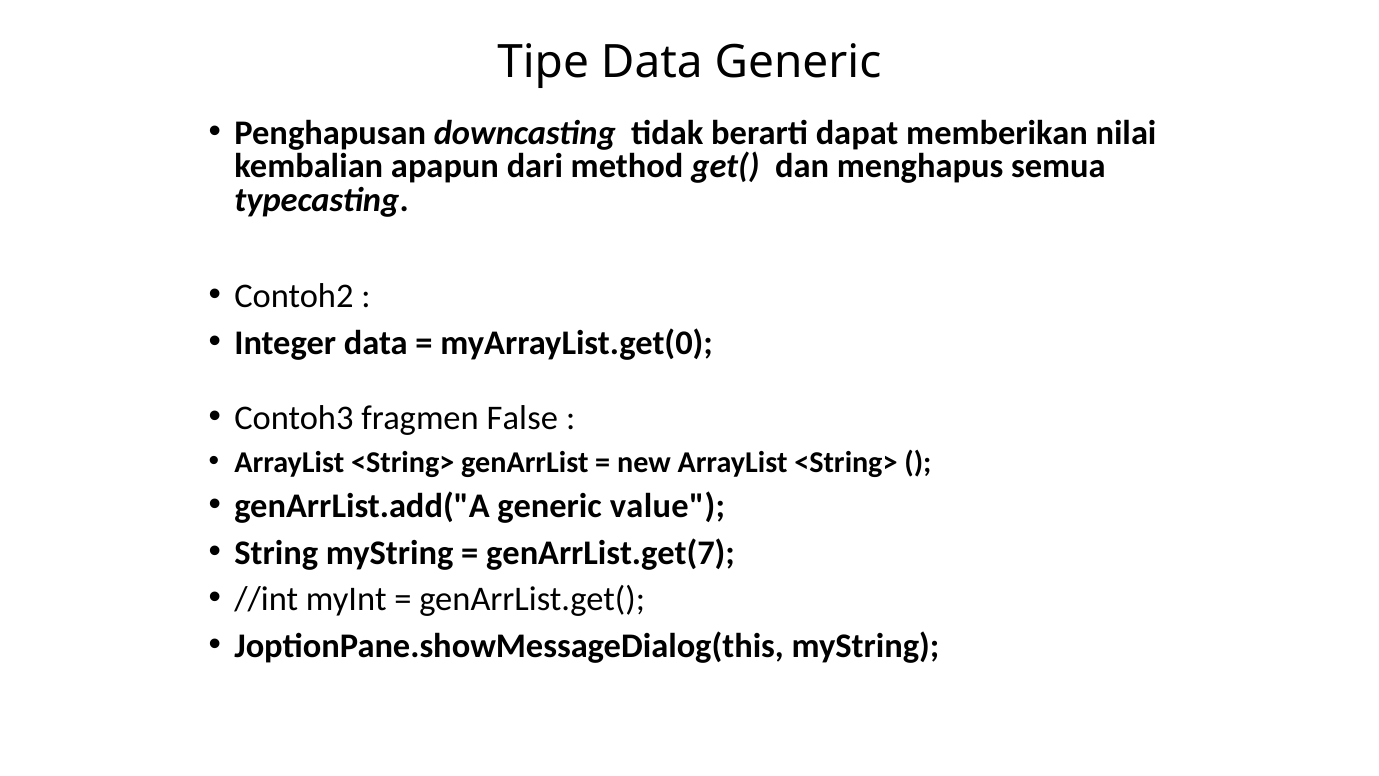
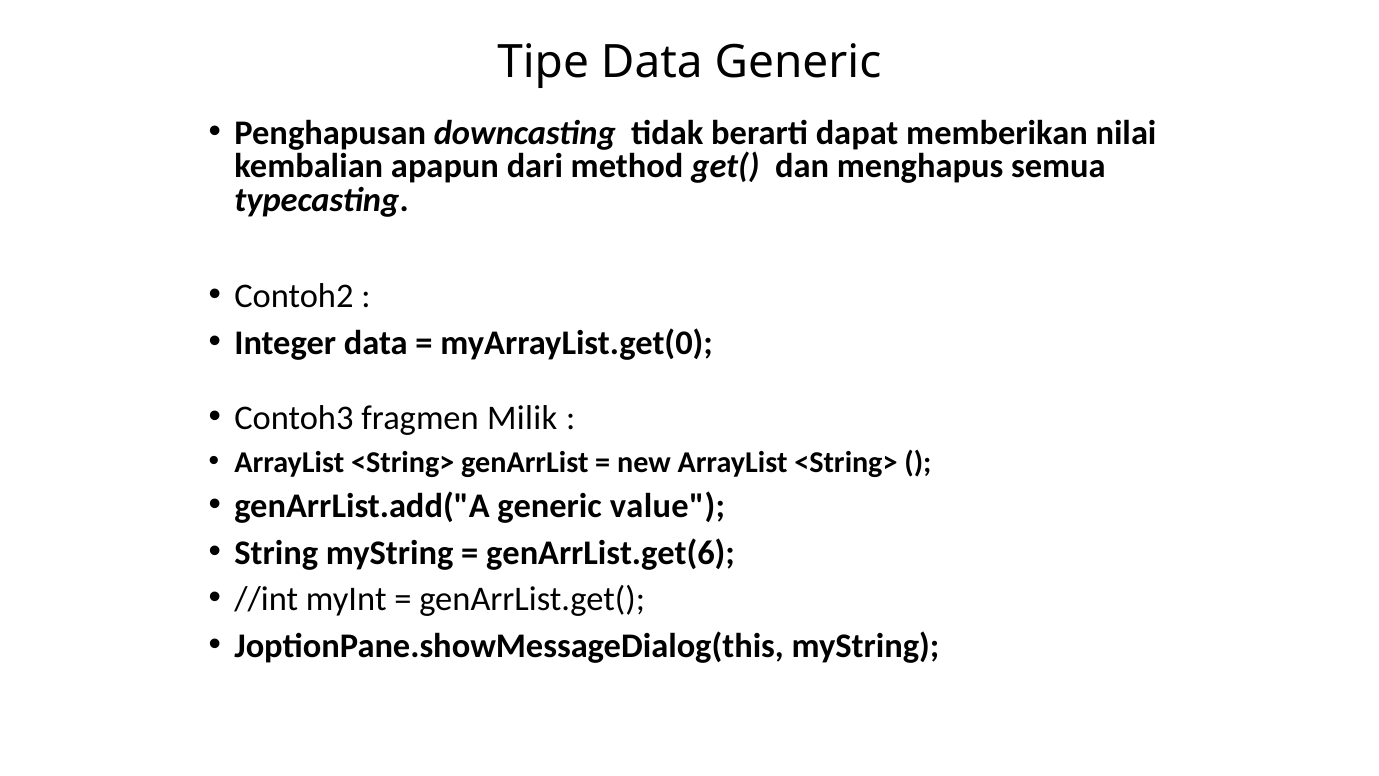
False: False -> Milik
genArrList.get(7: genArrList.get(7 -> genArrList.get(6
